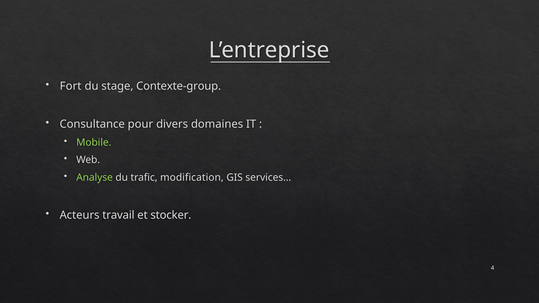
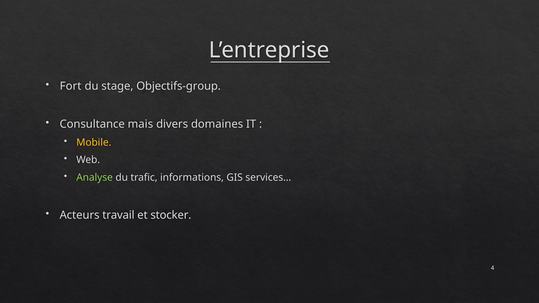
Contexte-group: Contexte-group -> Objectifs-group
pour: pour -> mais
Mobile colour: light green -> yellow
modification: modification -> informations
